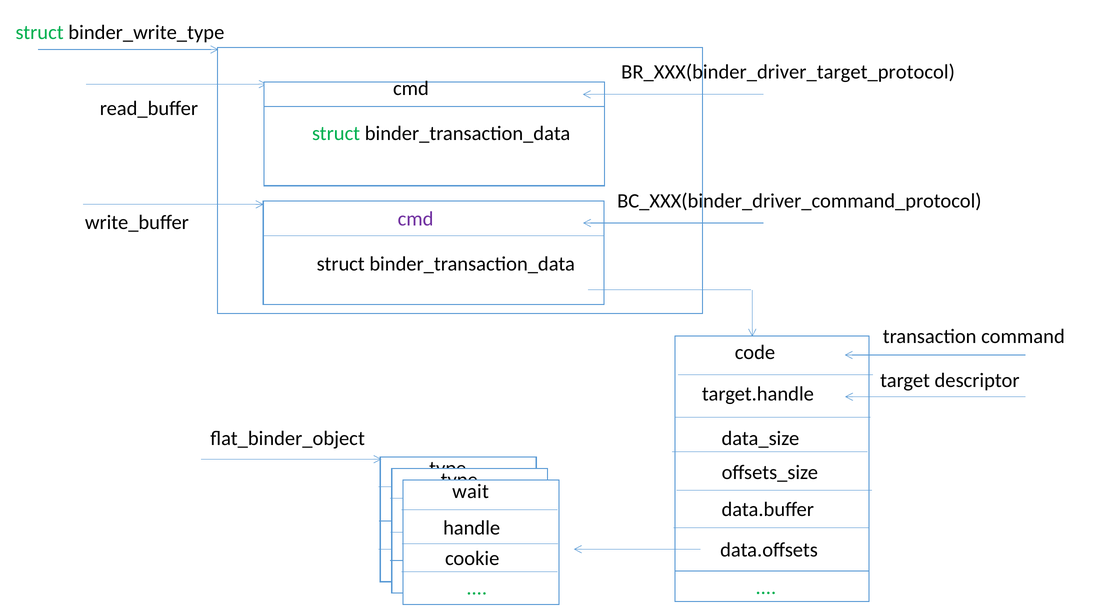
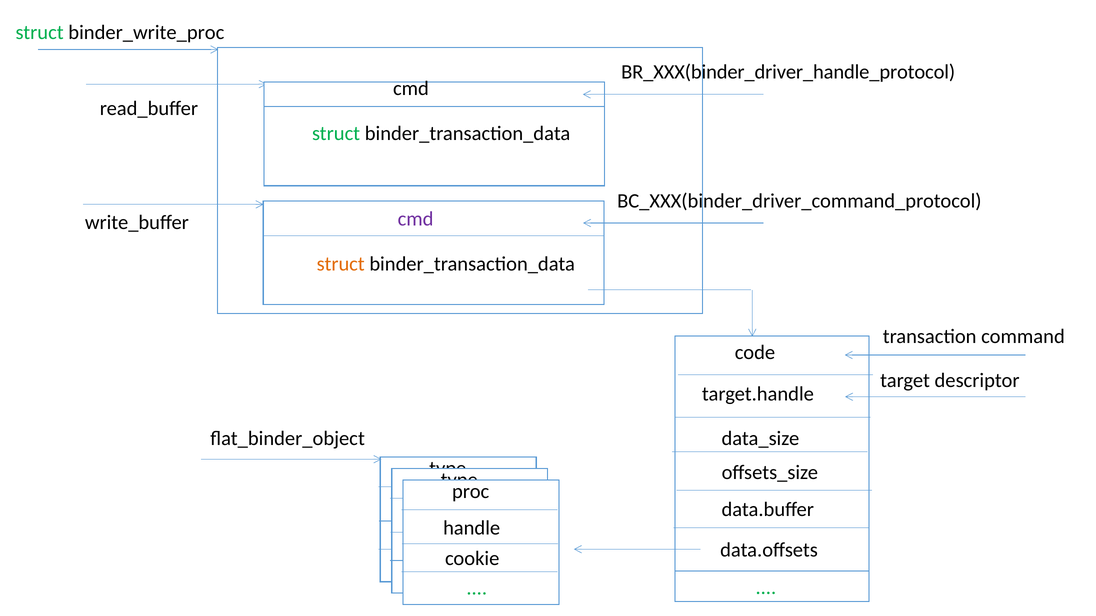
binder_write_type: binder_write_type -> binder_write_proc
BR_XXX(binder_driver_target_protocol: BR_XXX(binder_driver_target_protocol -> BR_XXX(binder_driver_handle_protocol
struct at (341, 264) colour: black -> orange
wait: wait -> proc
